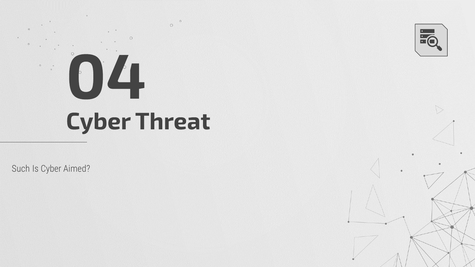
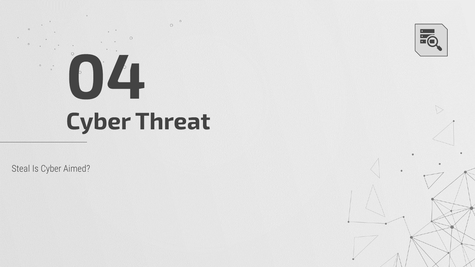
Such: Such -> Steal
